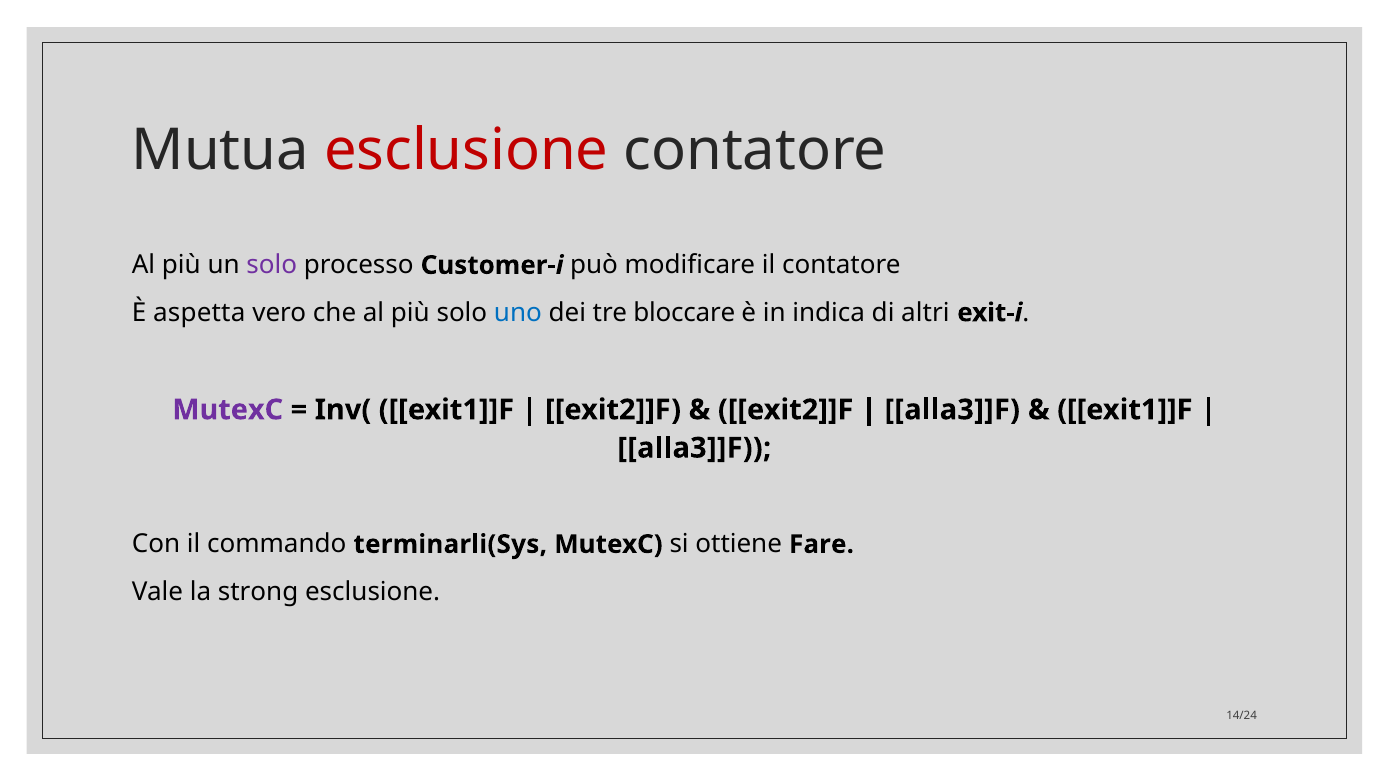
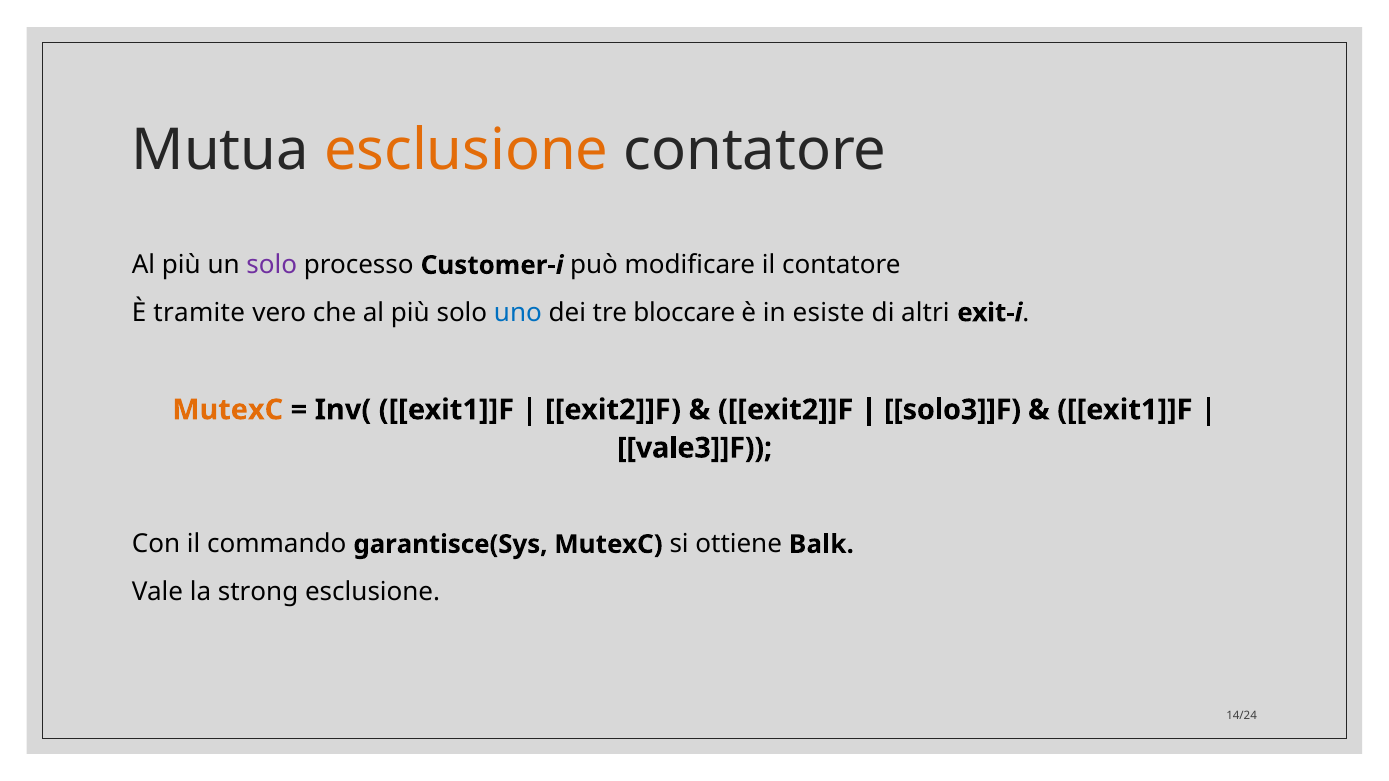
esclusione at (466, 151) colour: red -> orange
aspetta: aspetta -> tramite
indica: indica -> esiste
MutexC at (228, 410) colour: purple -> orange
alla3]]F at (952, 410): alla3]]F -> solo3]]F
alla3]]F at (694, 448): alla3]]F -> vale3]]F
terminarli(Sys: terminarli(Sys -> garantisce(Sys
Fare: Fare -> Balk
